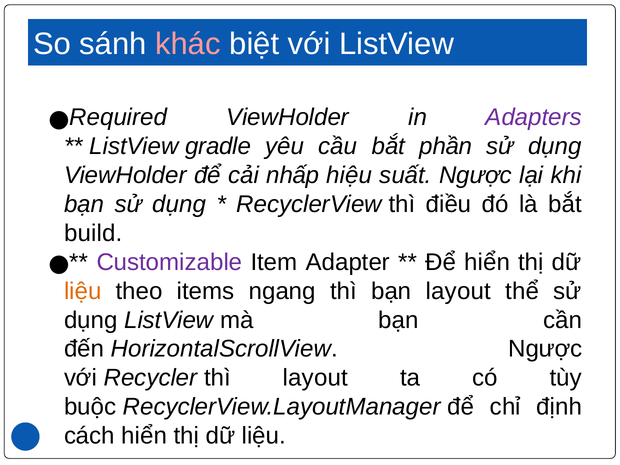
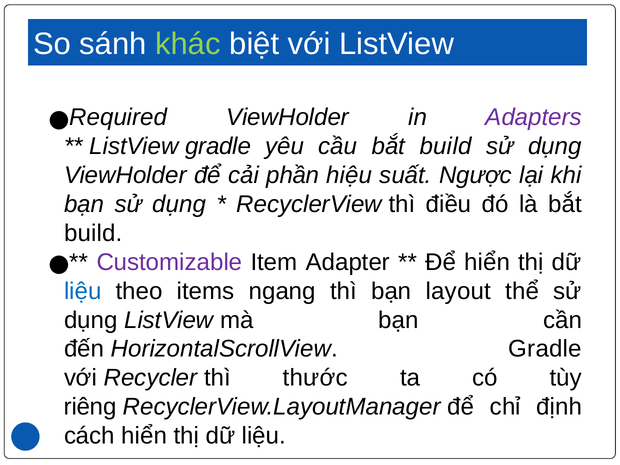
khác colour: pink -> light green
cầu bắt phần: phần -> build
nhấp: nhấp -> phần
liệu at (83, 291) colour: orange -> blue
HorizontalScrollView Ngược: Ngược -> Gradle
thì layout: layout -> thước
buộc: buộc -> riêng
